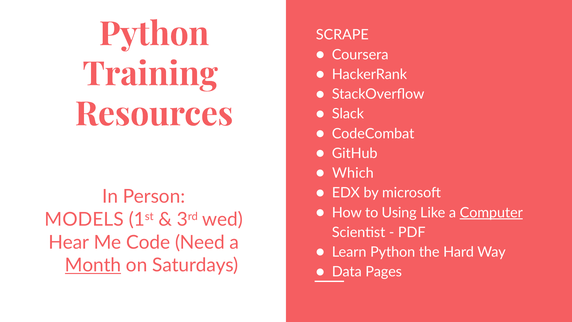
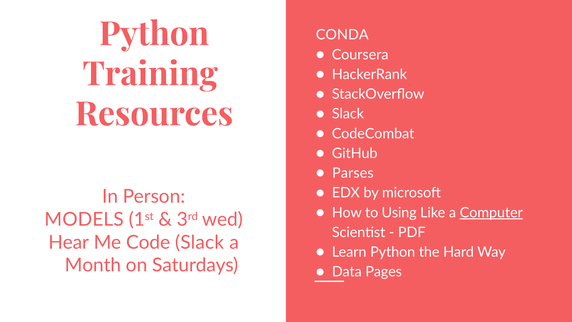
SCRAPE: SCRAPE -> CONDA
Which: Which -> Parses
Code Need: Need -> Slack
Month underline: present -> none
